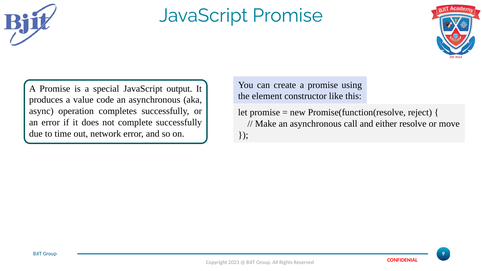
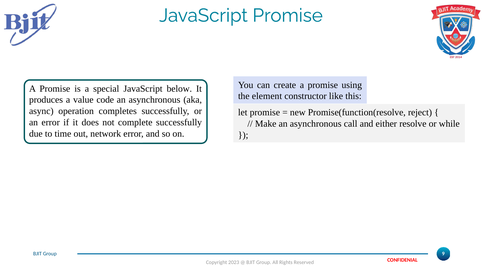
output: output -> below
move: move -> while
